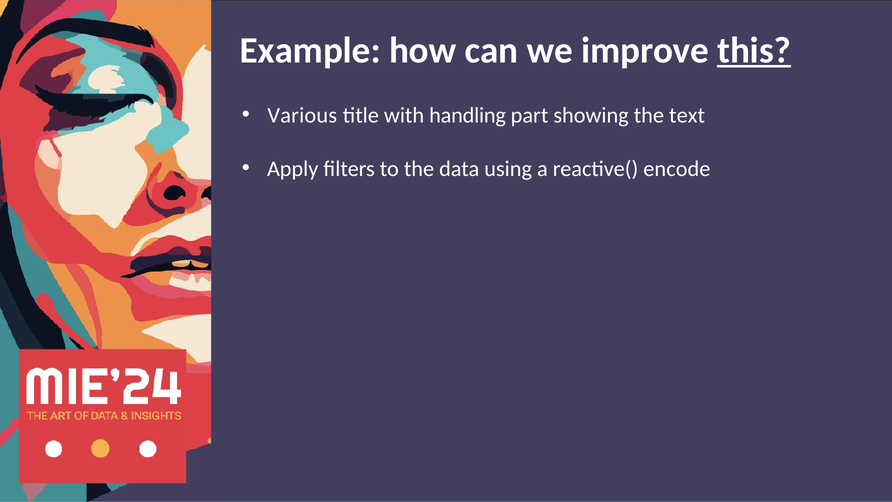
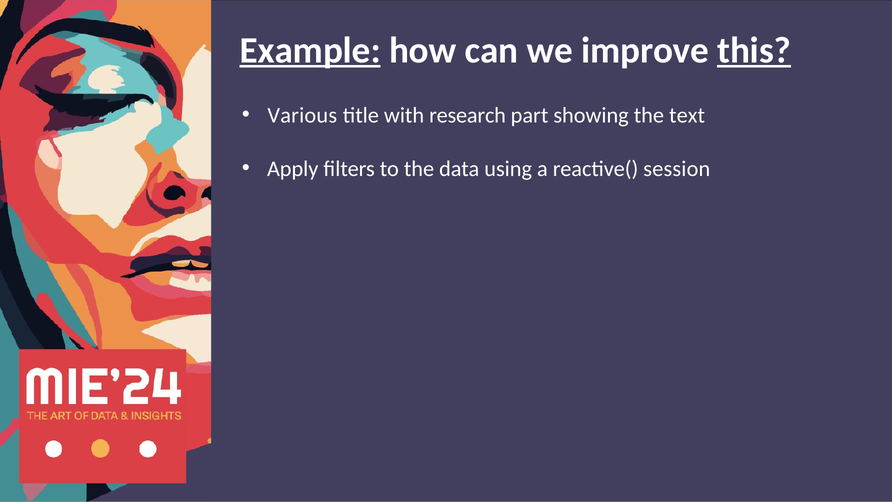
Example underline: none -> present
handling: handling -> research
encode: encode -> session
